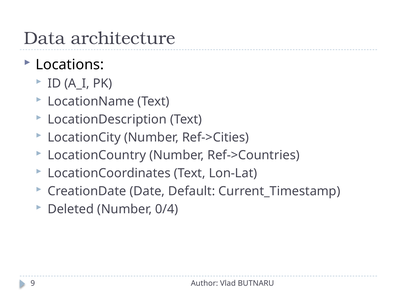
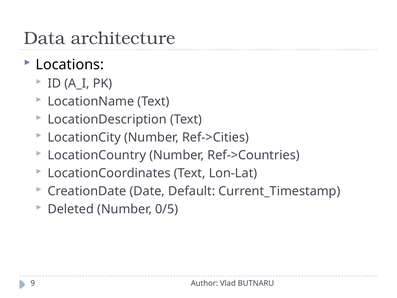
0/4: 0/4 -> 0/5
